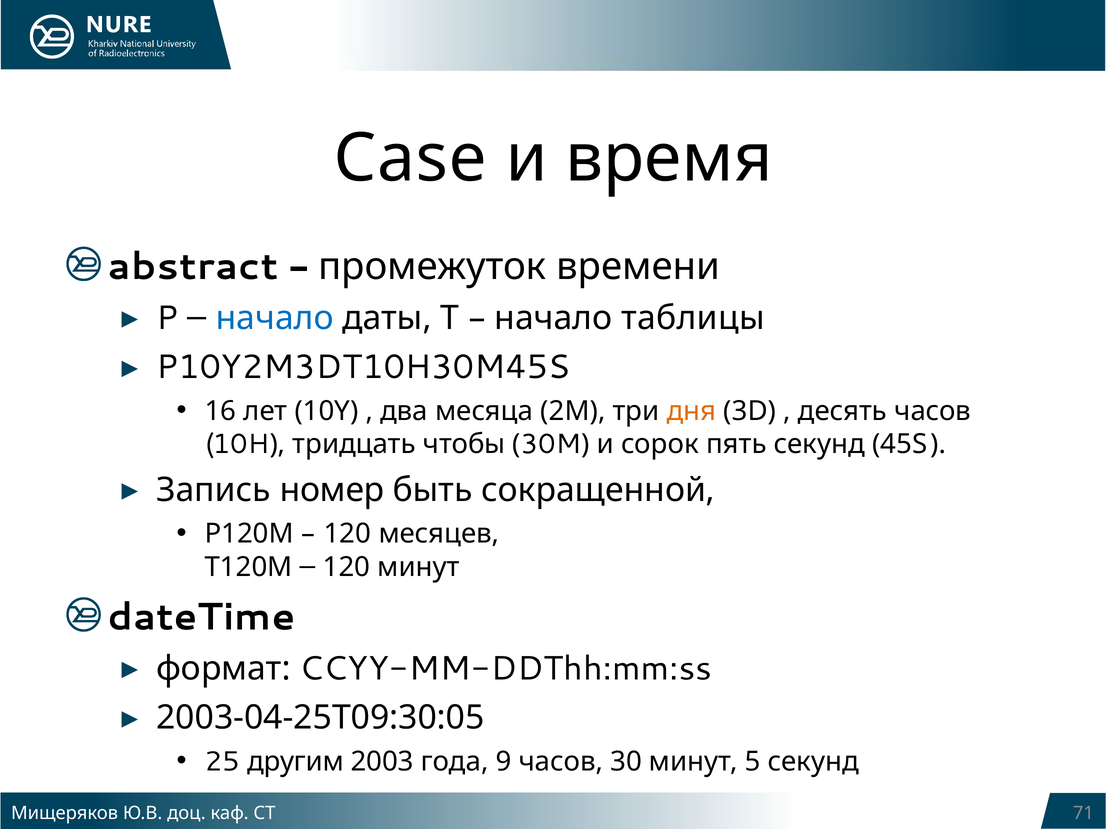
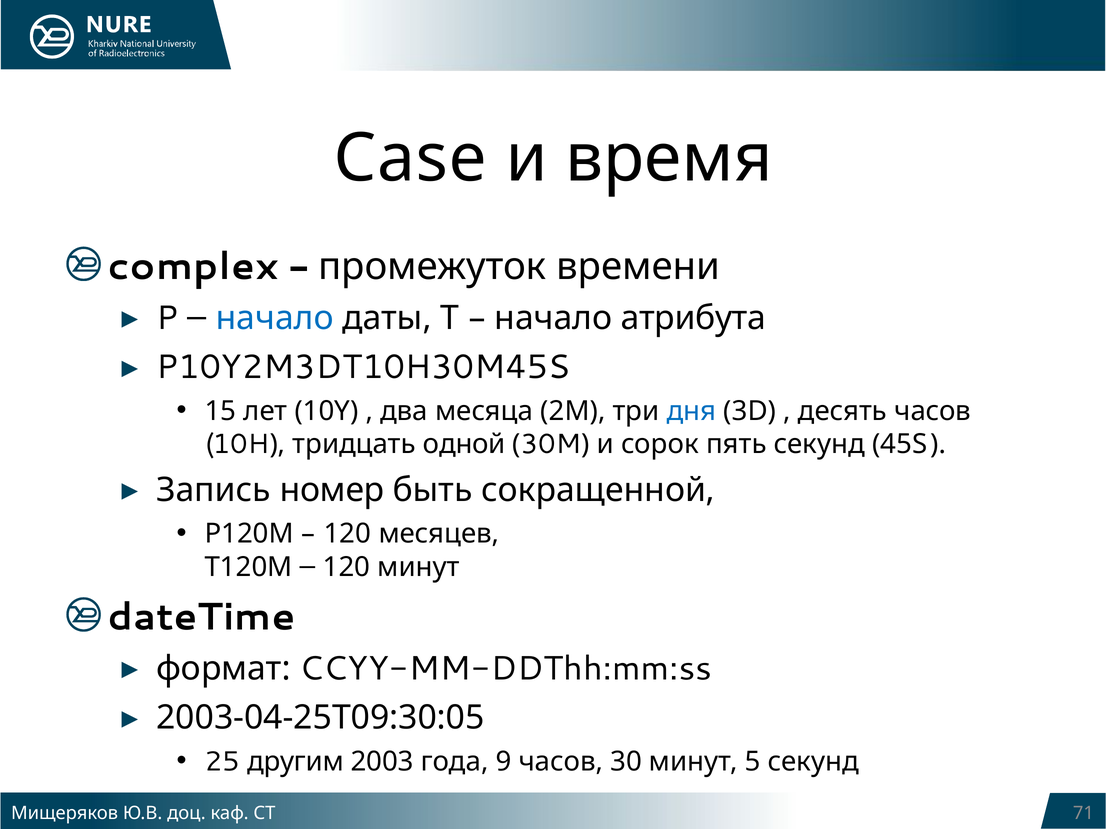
abstract: abstract -> complex
таблицы: таблицы -> атрибута
16: 16 -> 15
дня colour: orange -> blue
чтобы: чтобы -> одной
